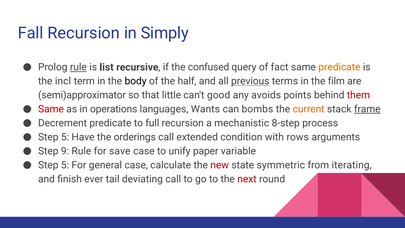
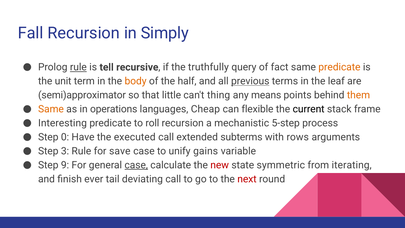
list: list -> tell
confused: confused -> truthfully
incl: incl -> unit
body colour: black -> orange
film: film -> leaf
good: good -> thing
avoids: avoids -> means
them colour: red -> orange
Same at (51, 109) colour: red -> orange
Wants: Wants -> Cheap
bombs: bombs -> flexible
current colour: orange -> black
frame underline: present -> none
Decrement: Decrement -> Interesting
full: full -> roll
8-step: 8-step -> 5-step
5 at (65, 137): 5 -> 0
orderings: orderings -> executed
condition: condition -> subterms
9: 9 -> 3
paper: paper -> gains
5 at (65, 165): 5 -> 9
case at (136, 165) underline: none -> present
